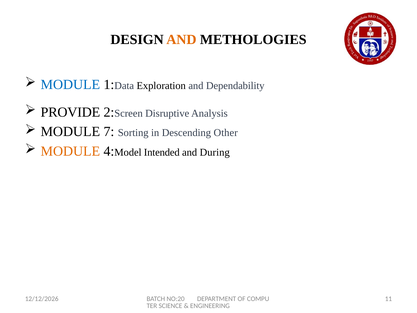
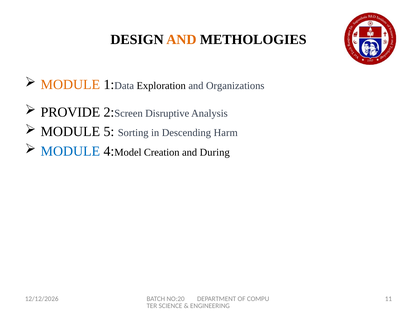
MODULE at (70, 84) colour: blue -> orange
Dependability: Dependability -> Organizations
7: 7 -> 5
Other: Other -> Harm
MODULE at (70, 151) colour: orange -> blue
Intended: Intended -> Creation
